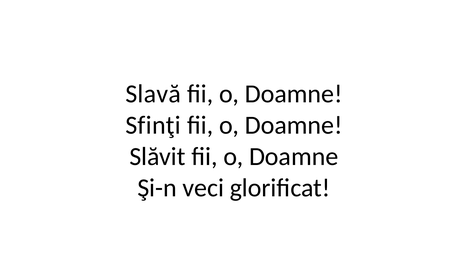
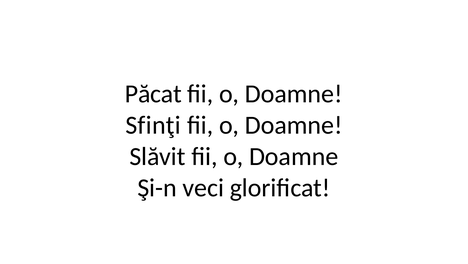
Slavă: Slavă -> Păcat
